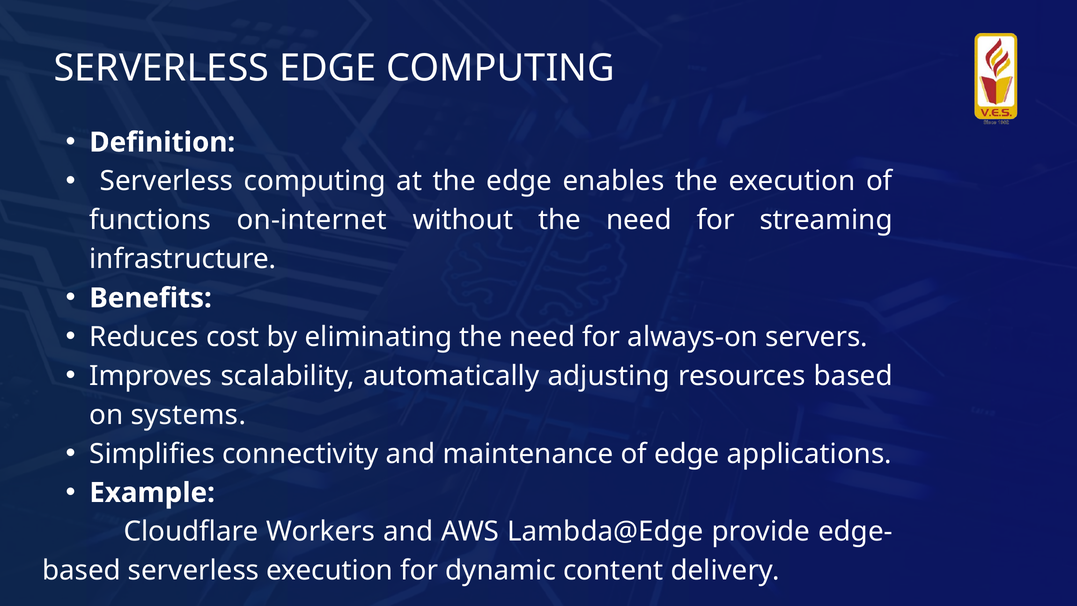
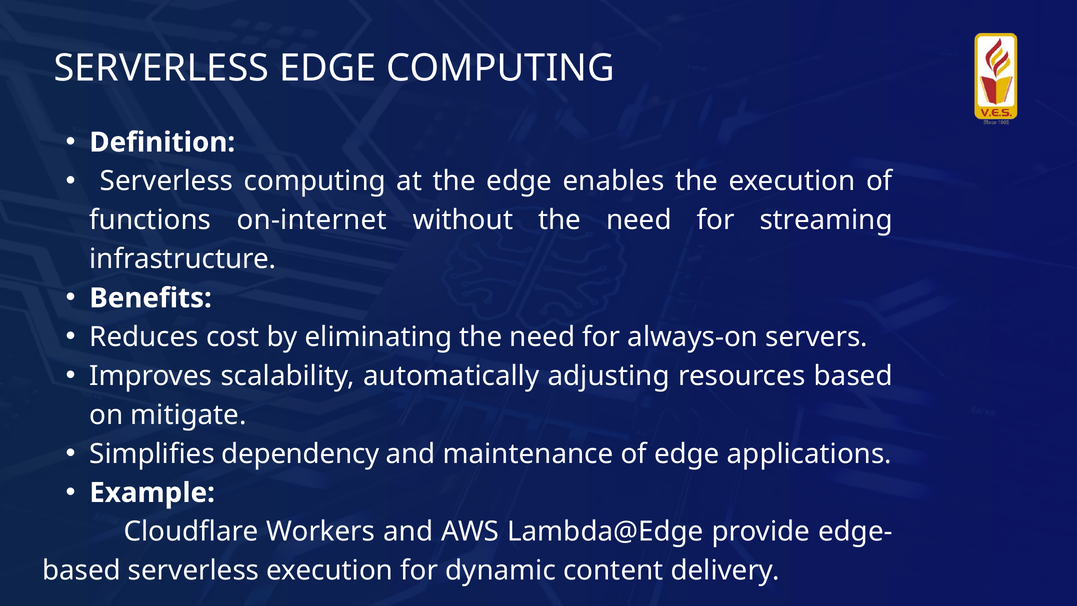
systems: systems -> mitigate
connectivity: connectivity -> dependency
